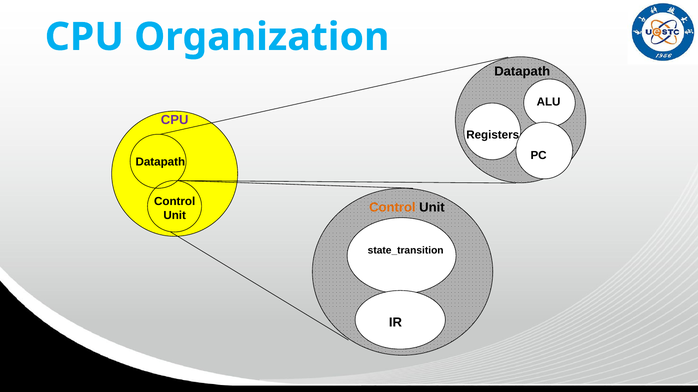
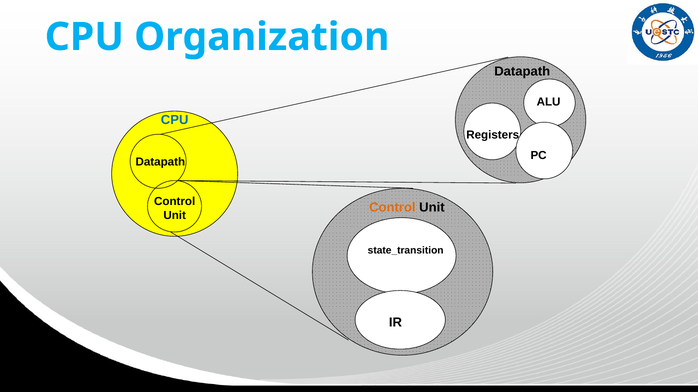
CPU at (175, 120) colour: purple -> blue
